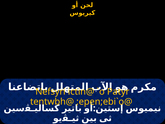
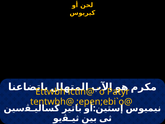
Nefsyri: Nefsyri -> Ettwbh
